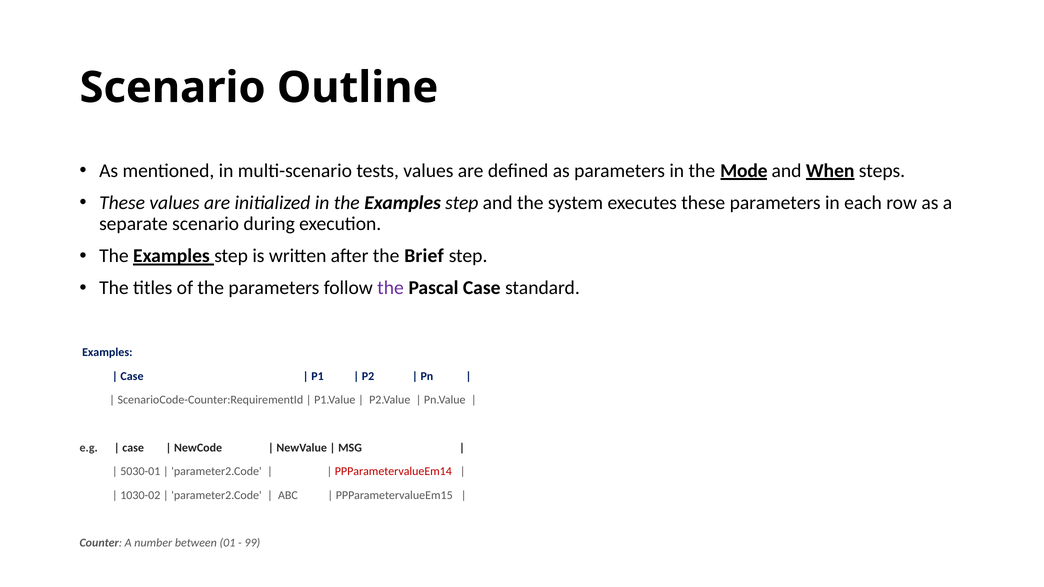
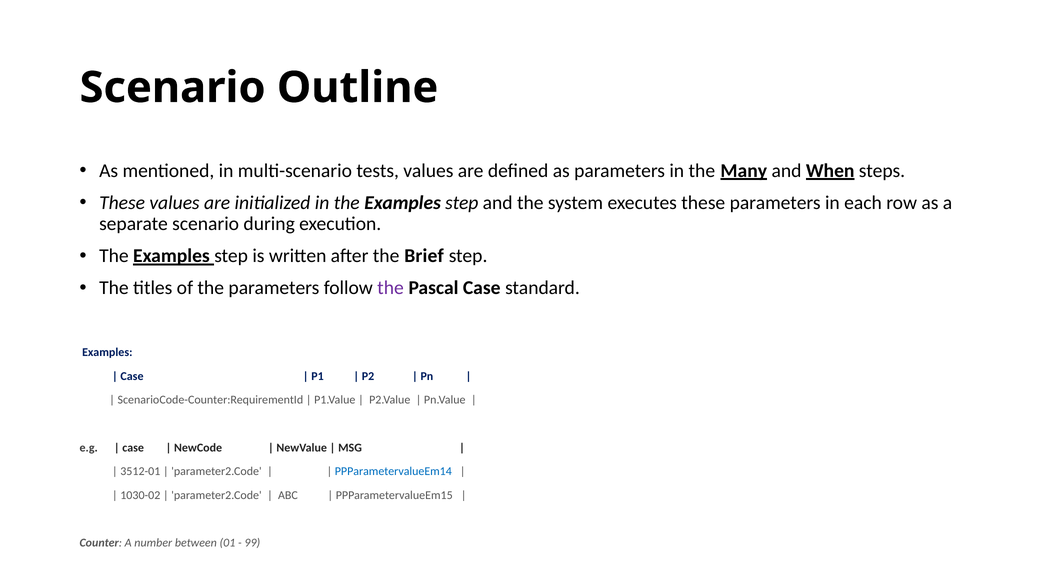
Mode: Mode -> Many
5030-01: 5030-01 -> 3512-01
PPParametervalueEm14 colour: red -> blue
